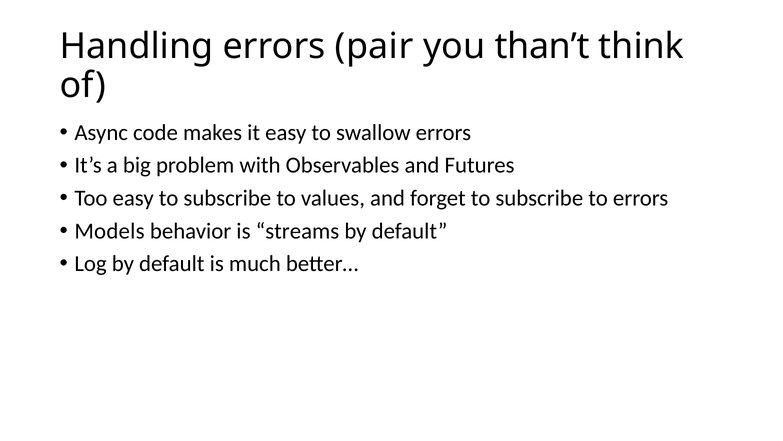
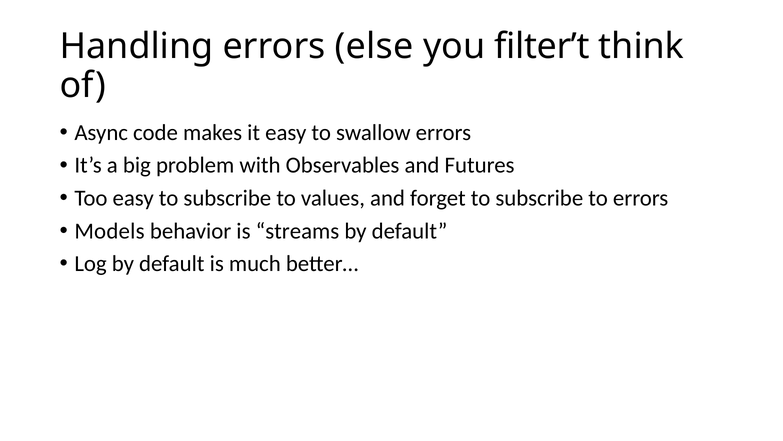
pair: pair -> else
than’t: than’t -> filter’t
